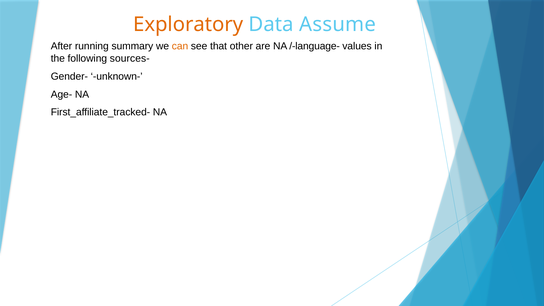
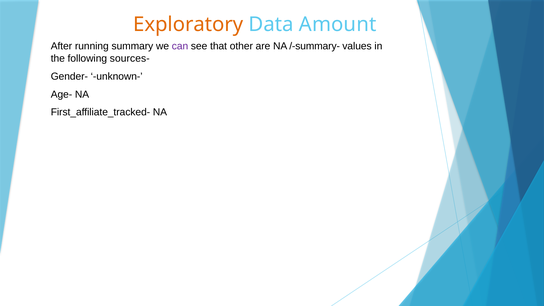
Assume: Assume -> Amount
can colour: orange -> purple
/-language-: /-language- -> /-summary-
